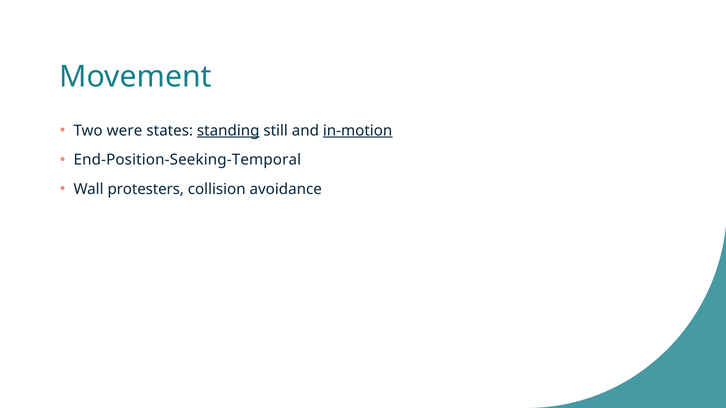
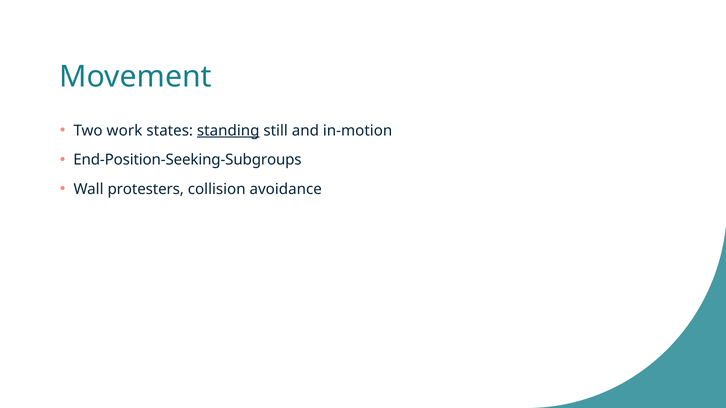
were: were -> work
in-motion underline: present -> none
End-Position-Seeking-Temporal: End-Position-Seeking-Temporal -> End-Position-Seeking-Subgroups
